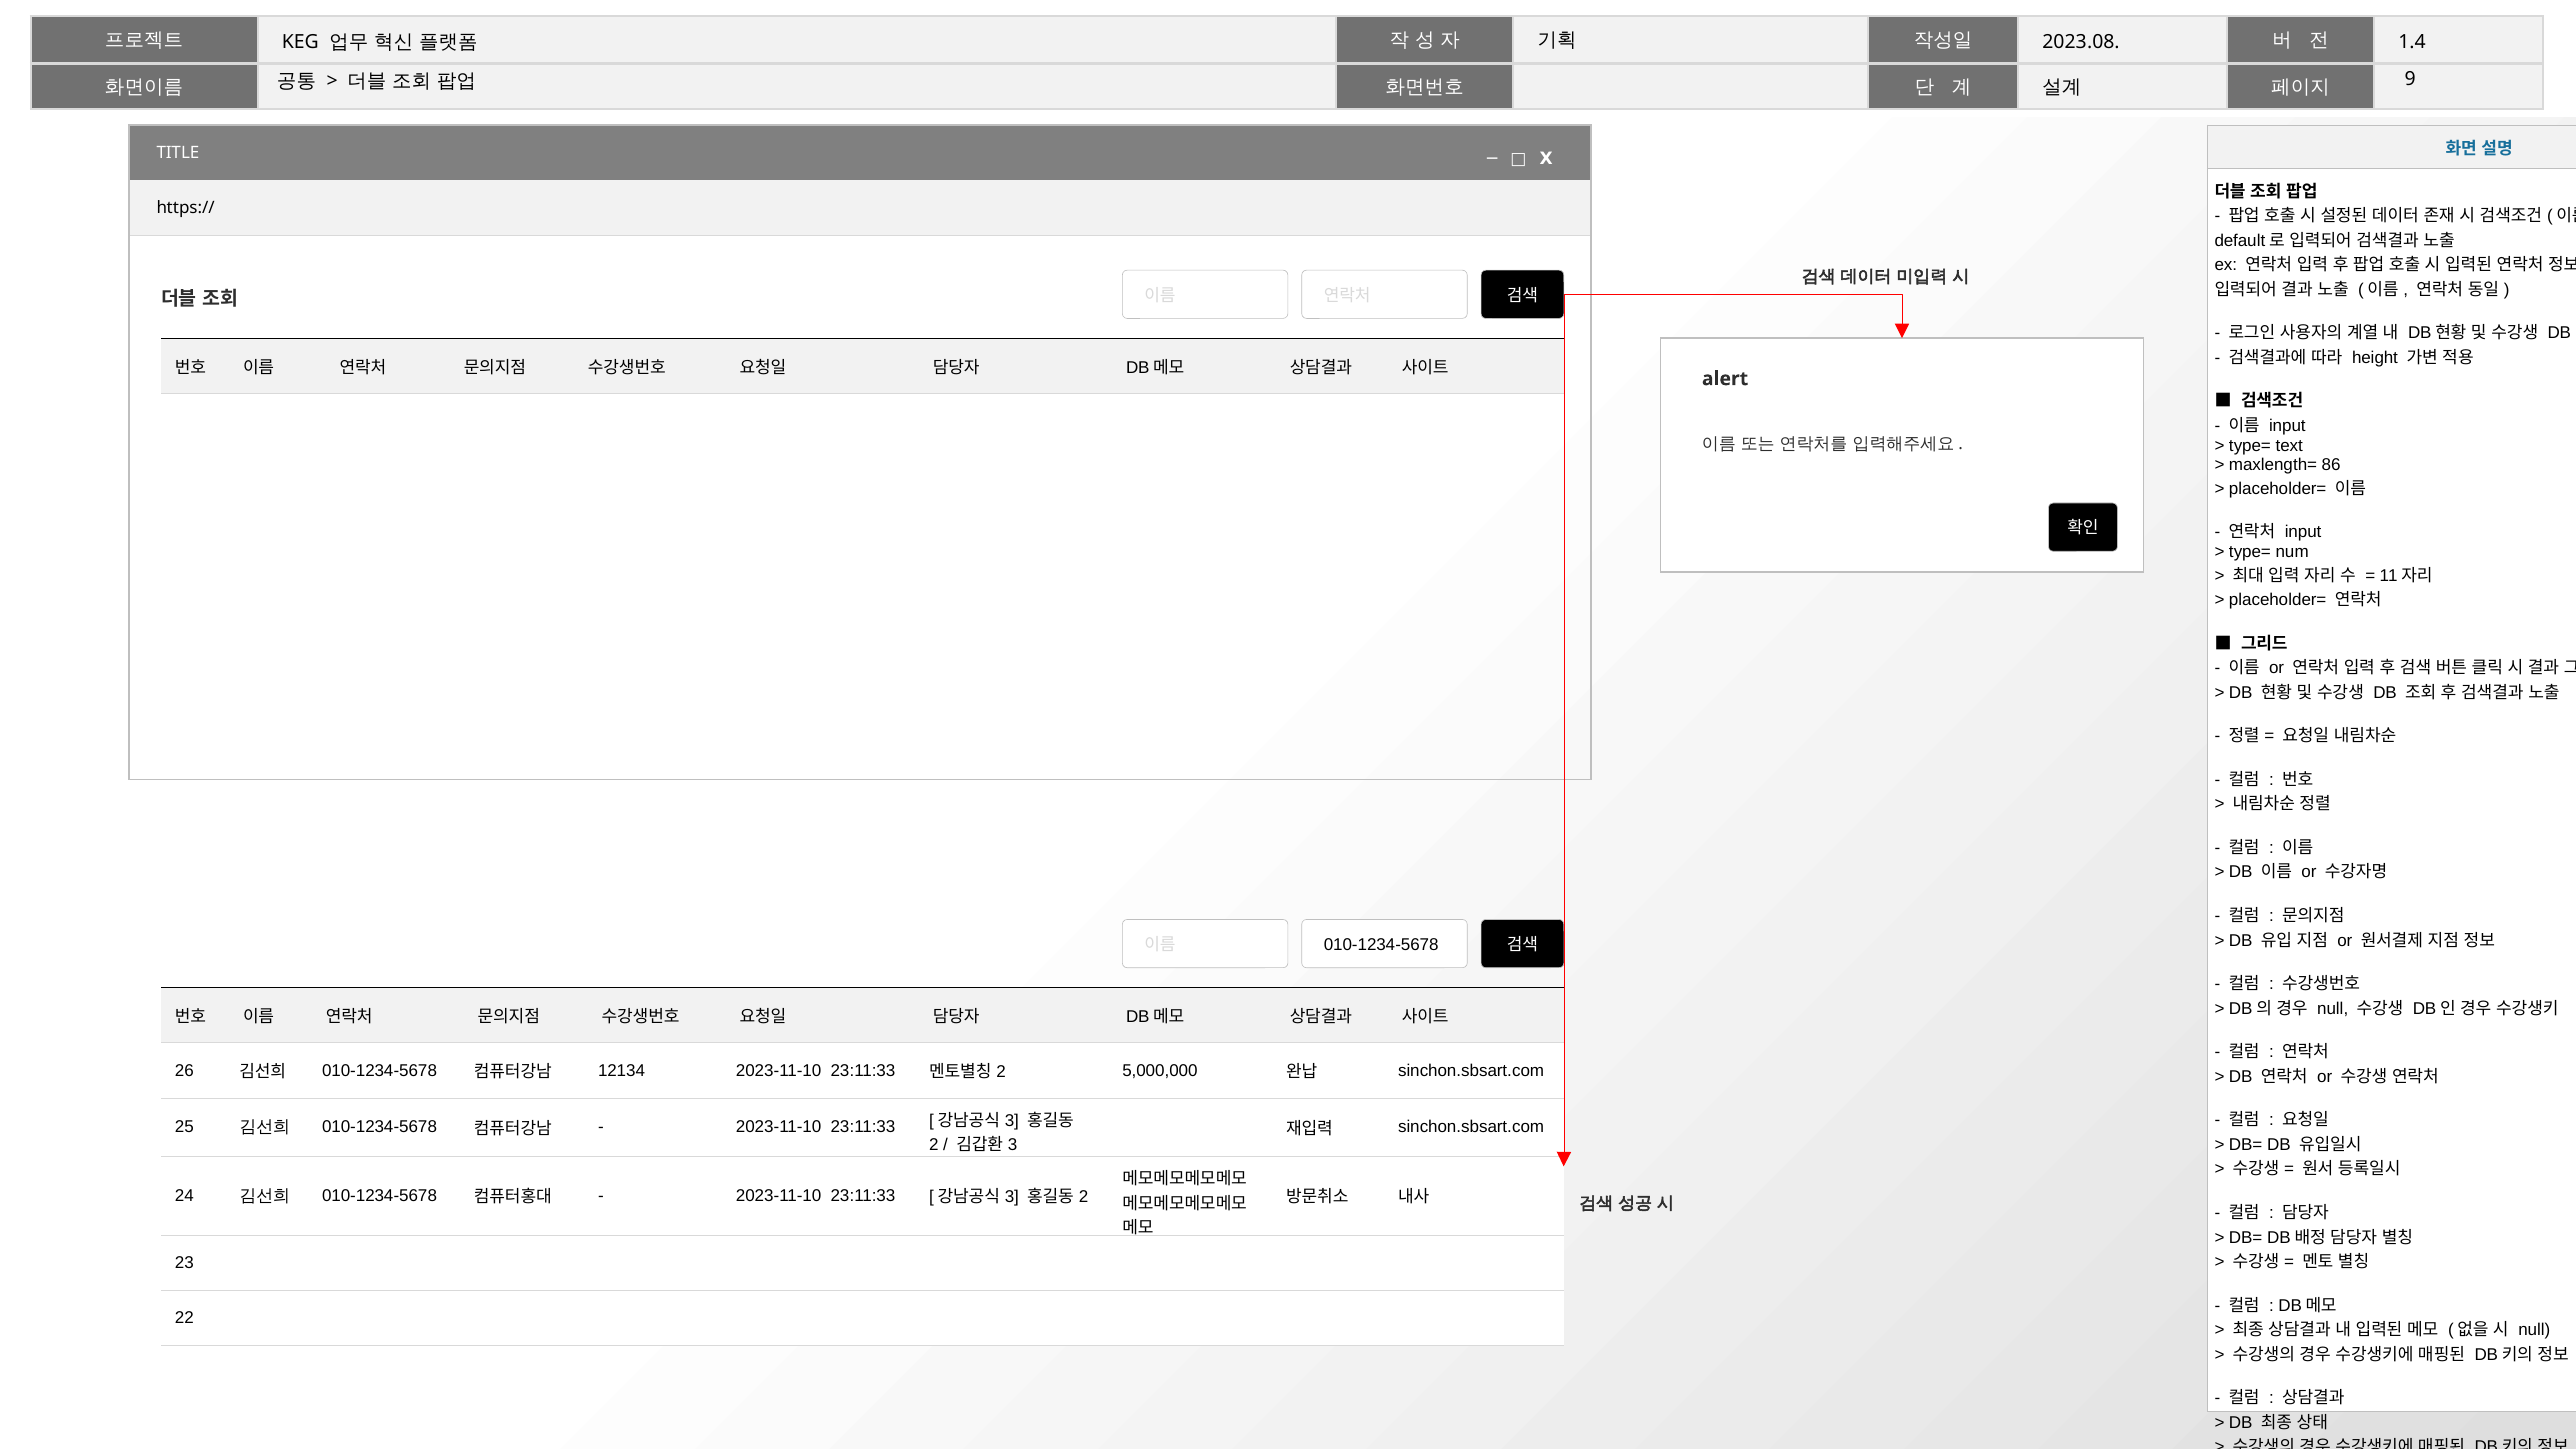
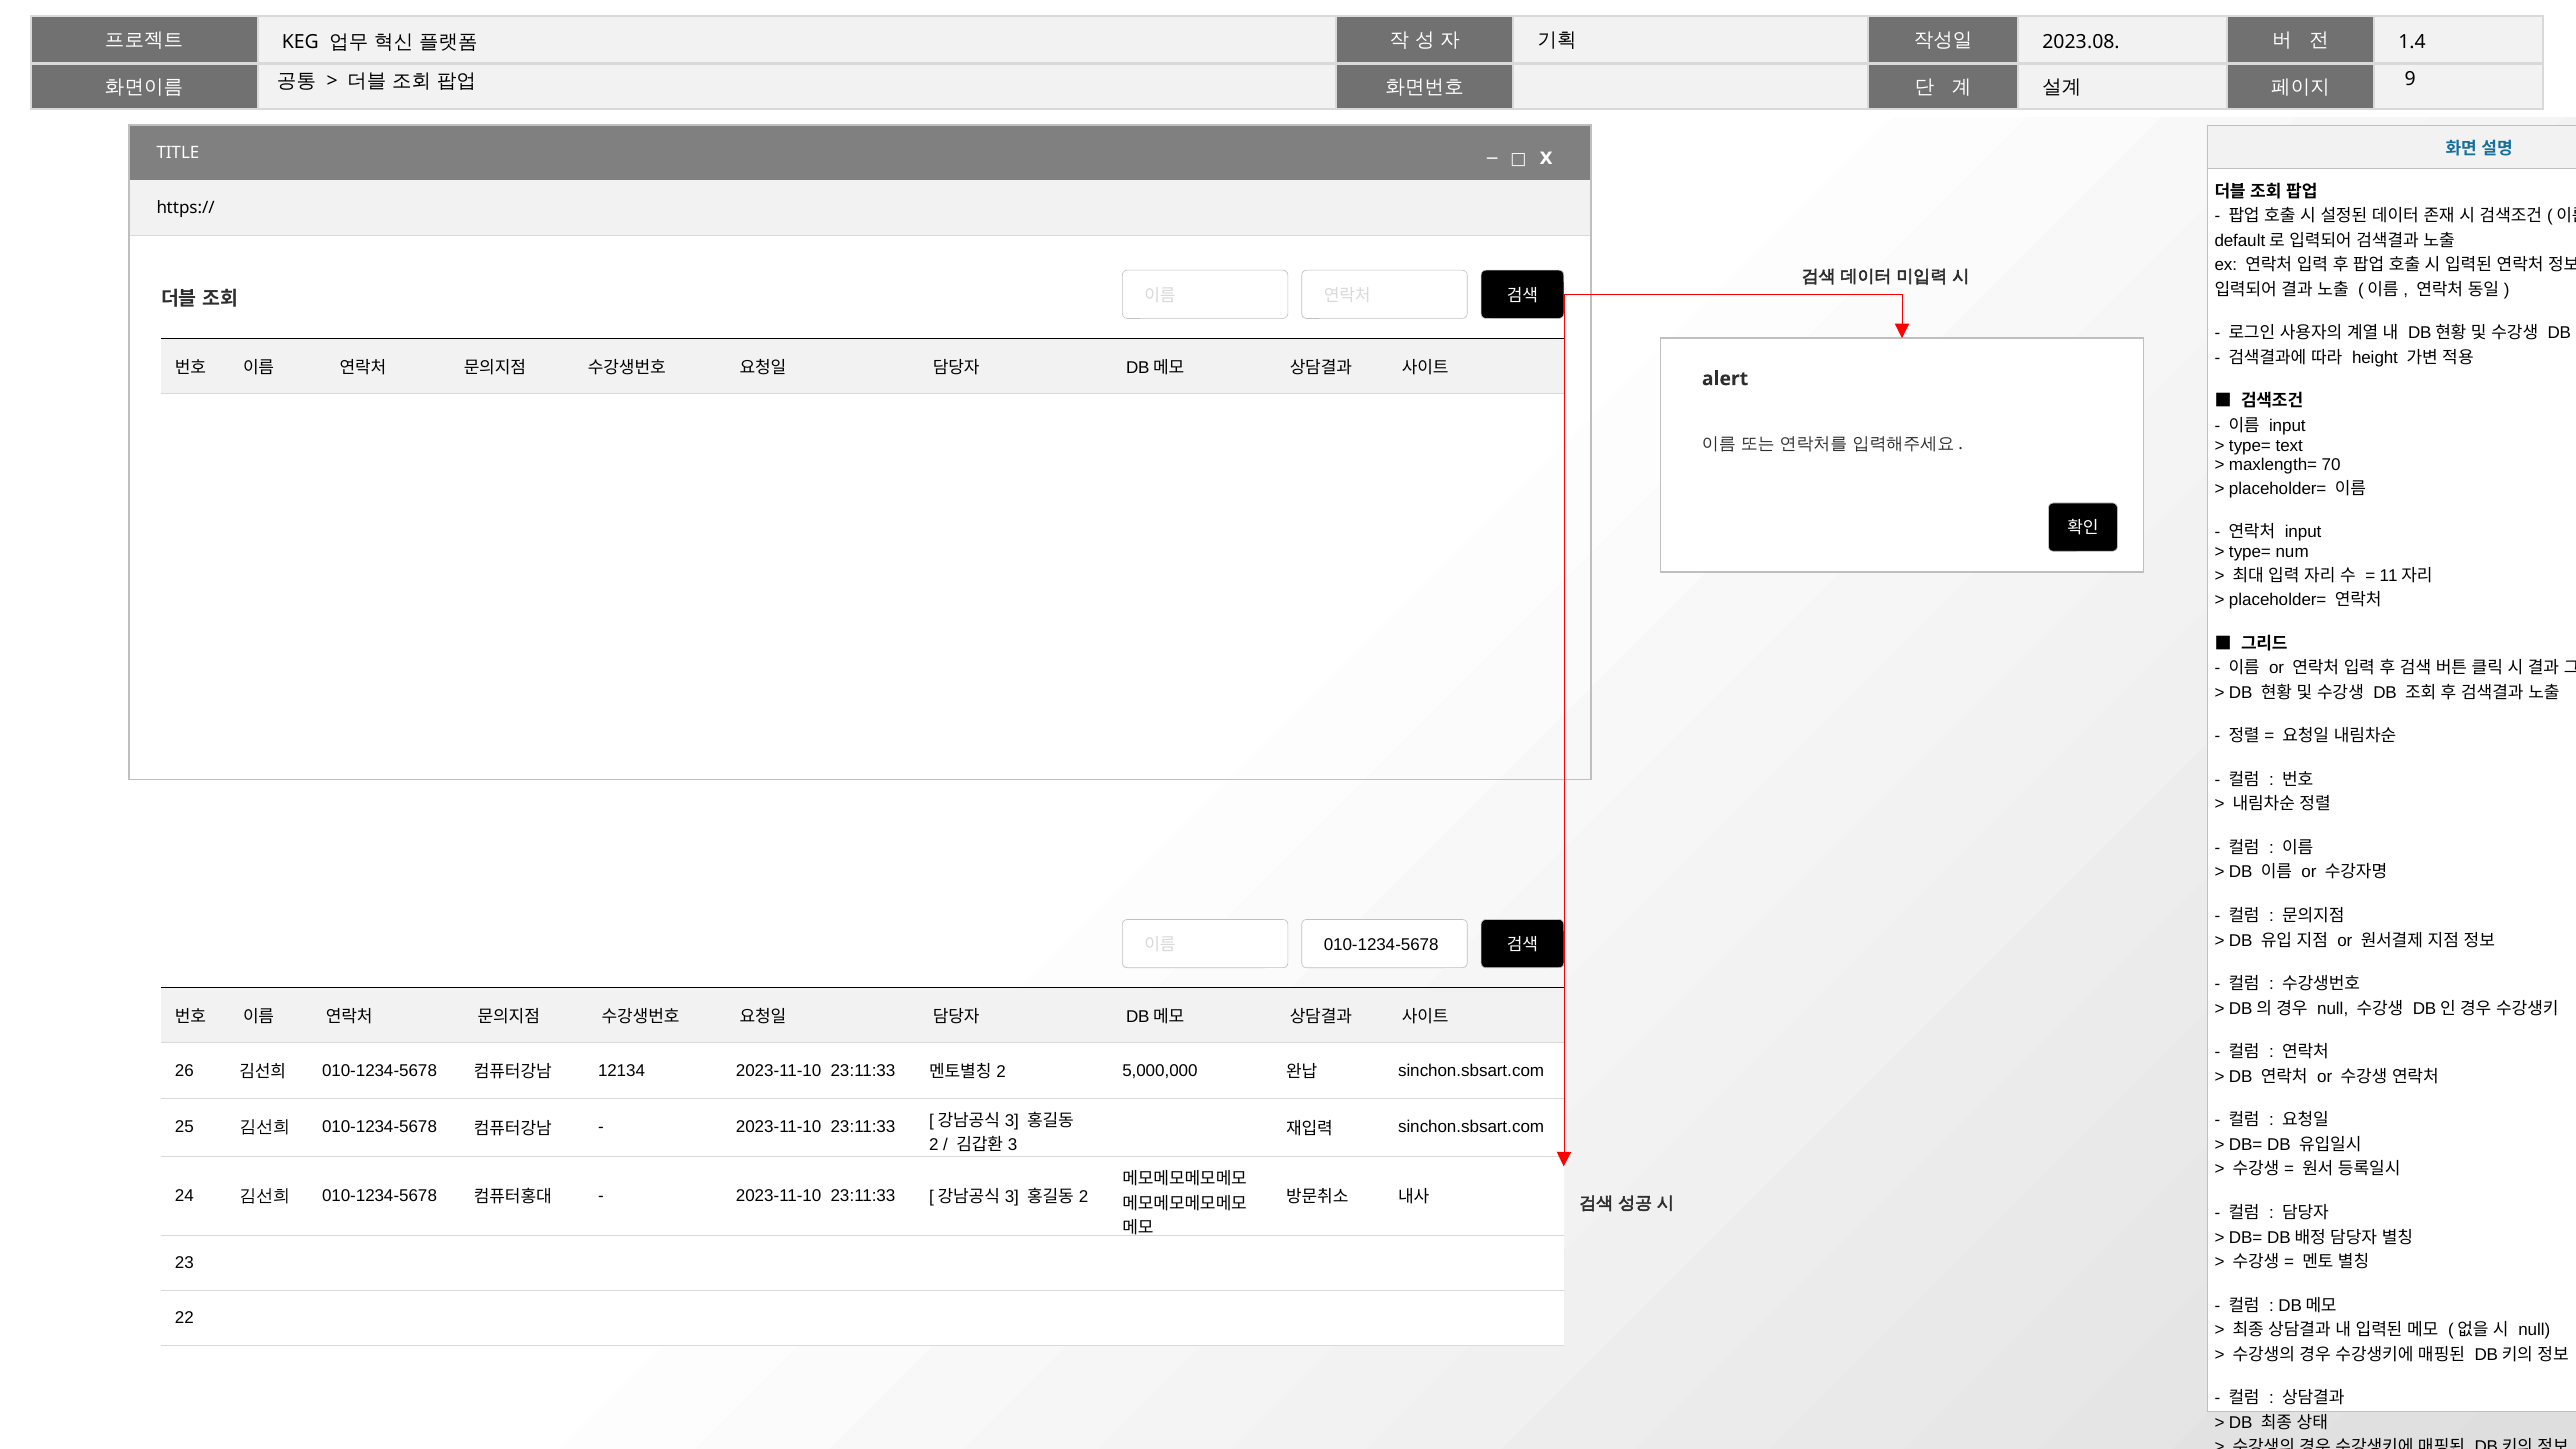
86: 86 -> 70
